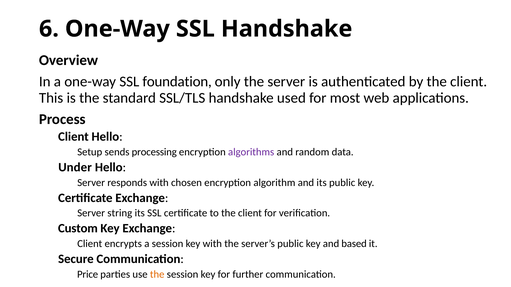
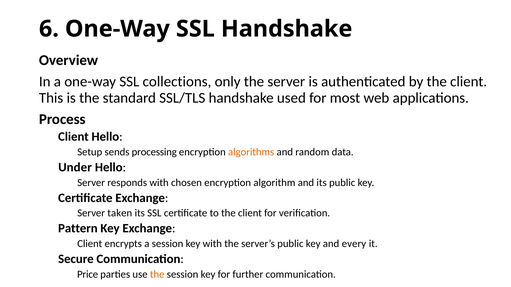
foundation: foundation -> collections
algorithms colour: purple -> orange
string: string -> taken
Custom: Custom -> Pattern
based: based -> every
